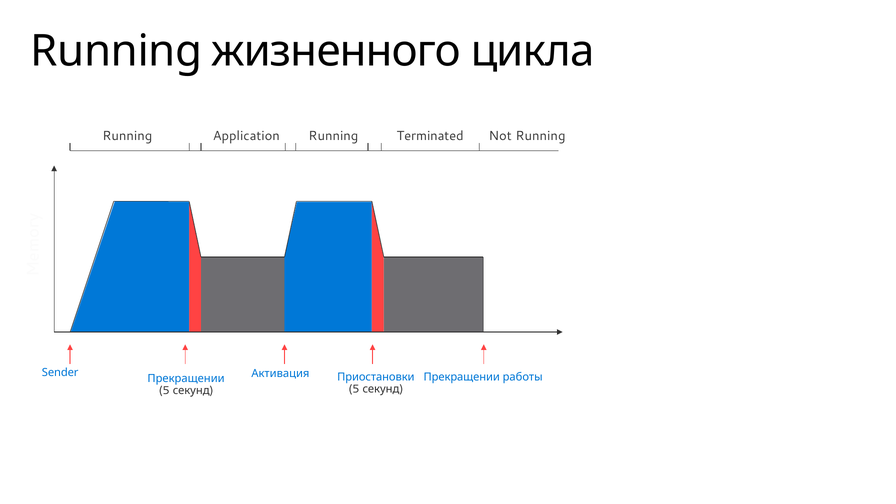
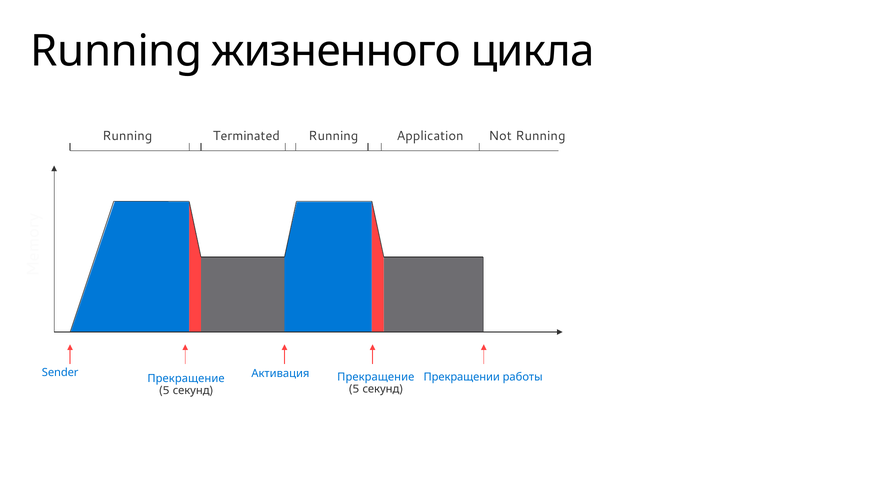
Application: Application -> Terminated
Terminated: Terminated -> Application
Приостановки at (376, 377): Приостановки -> Прекращение
Прекращении at (186, 379): Прекращении -> Прекращение
